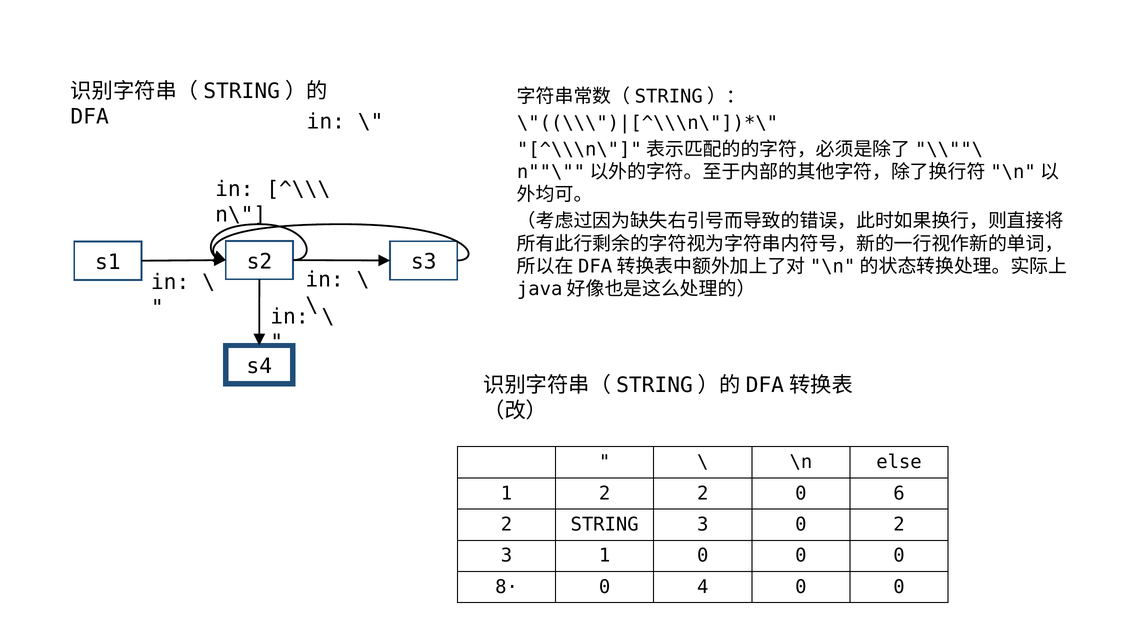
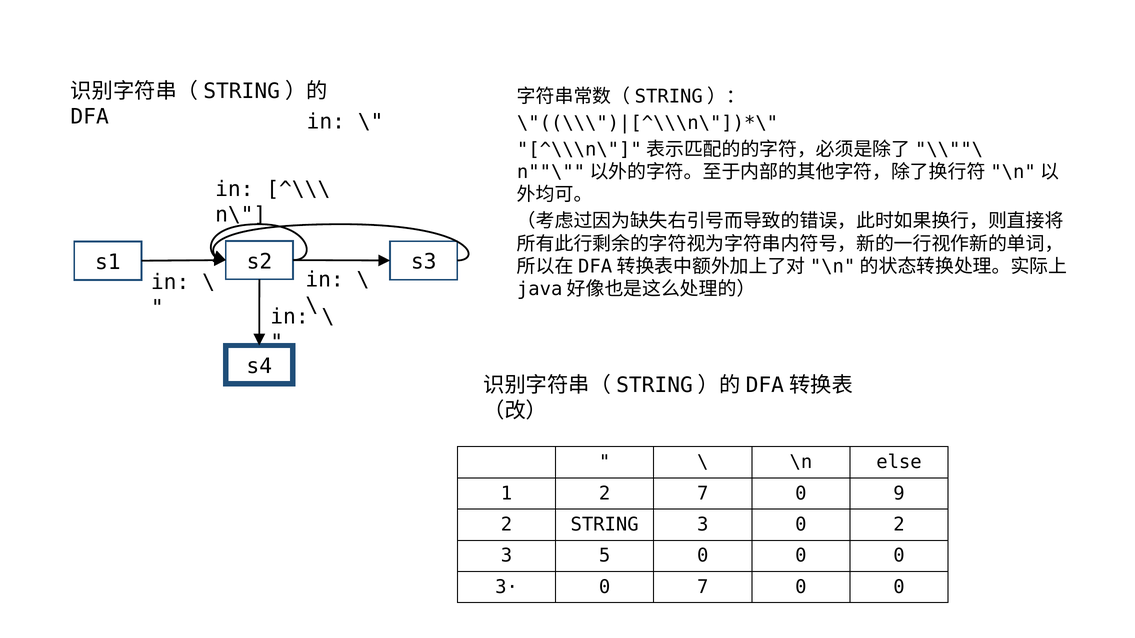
2 2: 2 -> 7
6: 6 -> 9
3 1: 1 -> 5
8·: 8· -> 3·
0 4: 4 -> 7
